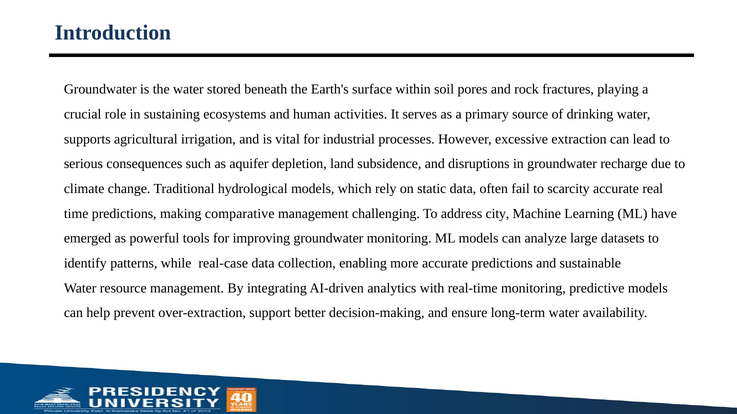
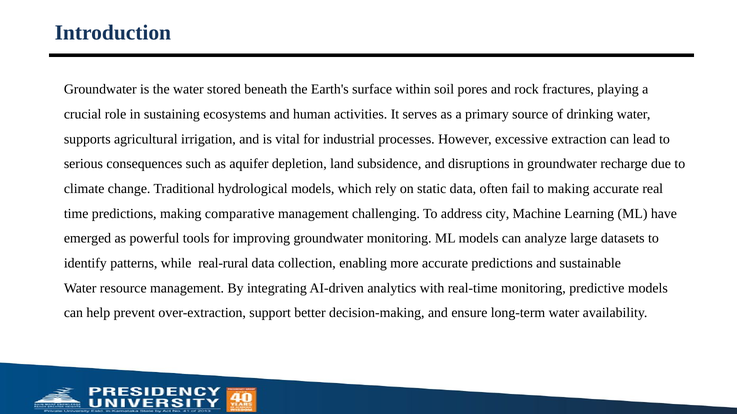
to scarcity: scarcity -> making
real-case: real-case -> real-rural
